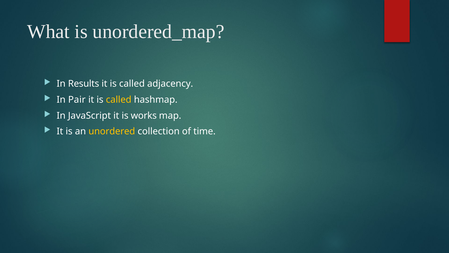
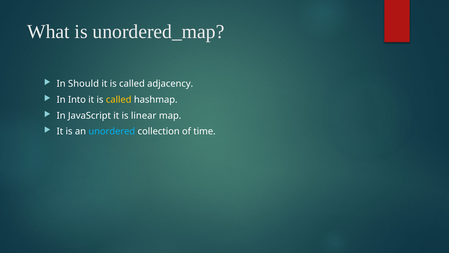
Results: Results -> Should
Pair: Pair -> Into
works: works -> linear
unordered colour: yellow -> light blue
